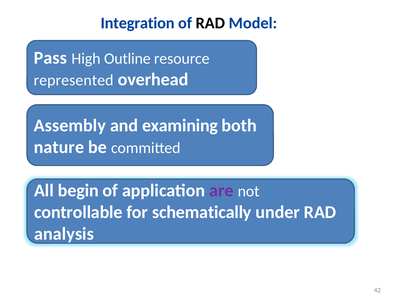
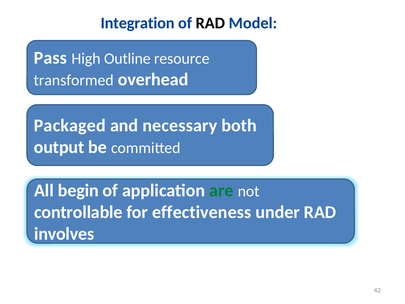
represented: represented -> transformed
Assembly: Assembly -> Packaged
examining: examining -> necessary
nature: nature -> output
are colour: purple -> green
schematically: schematically -> effectiveness
analysis: analysis -> involves
